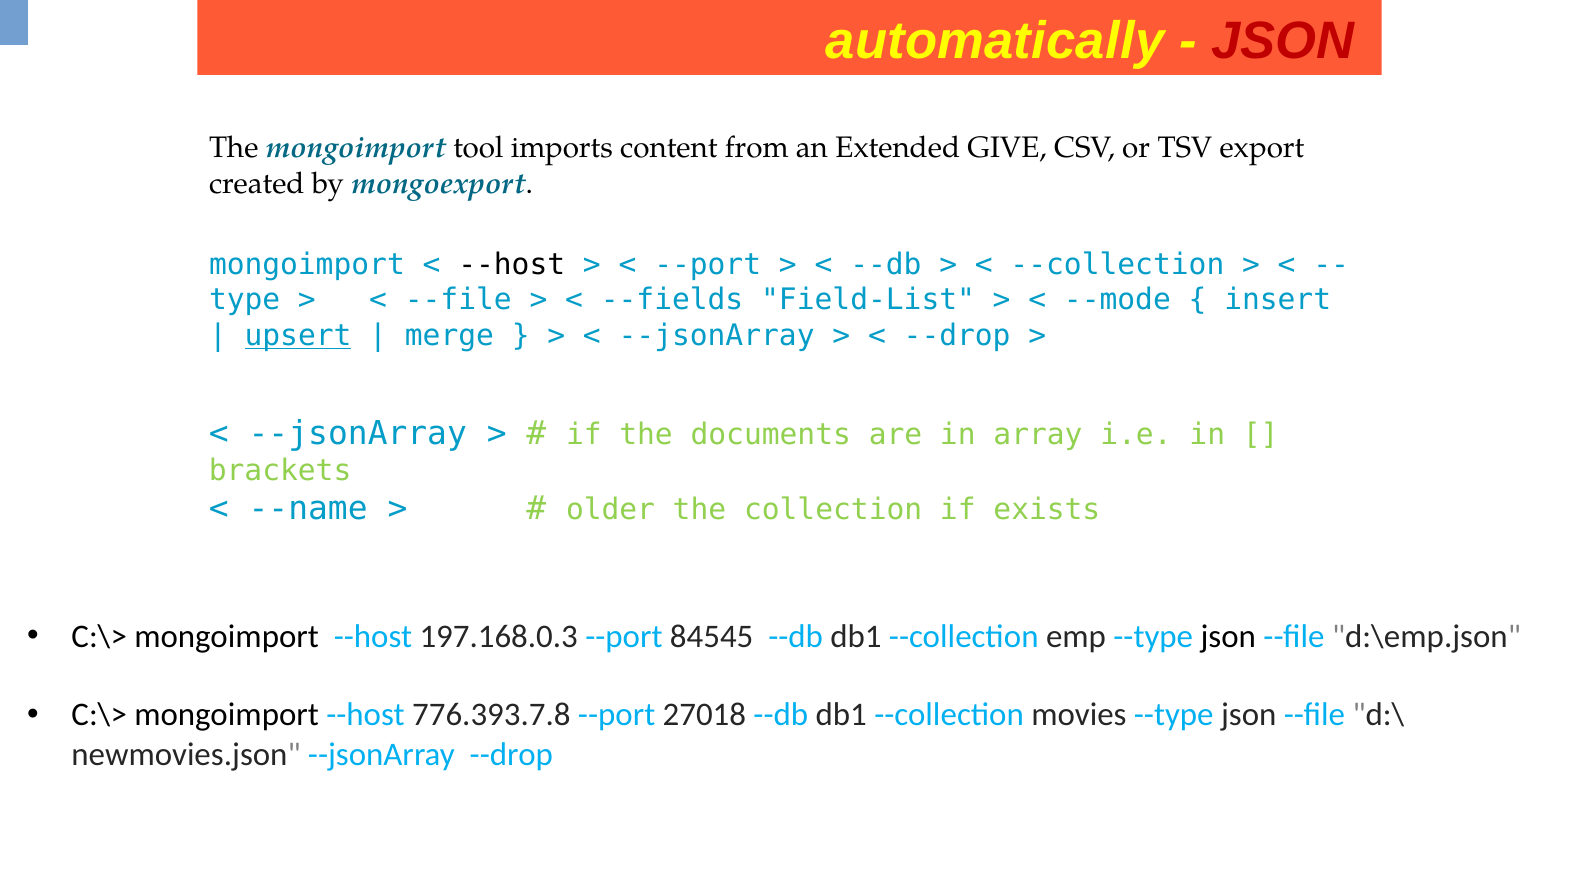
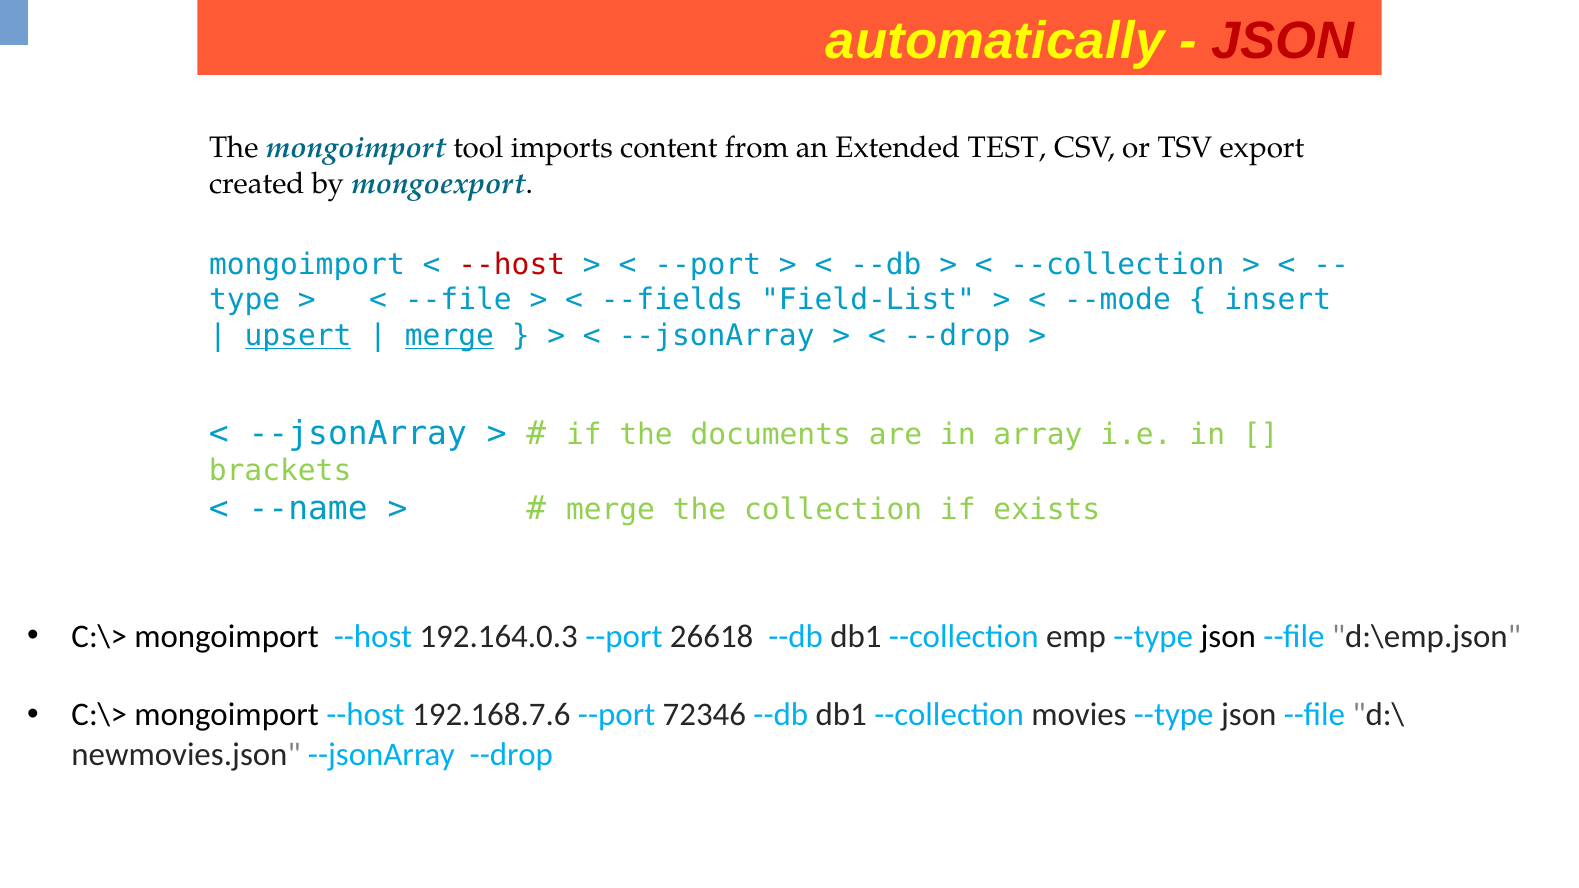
GIVE: GIVE -> TEST
--host at (512, 265) colour: black -> red
merge at (449, 336) underline: none -> present
older at (611, 510): older -> merge
197.168.0.3: 197.168.0.3 -> 192.164.0.3
84545: 84545 -> 26618
776.393.7.8: 776.393.7.8 -> 192.168.7.6
27018: 27018 -> 72346
